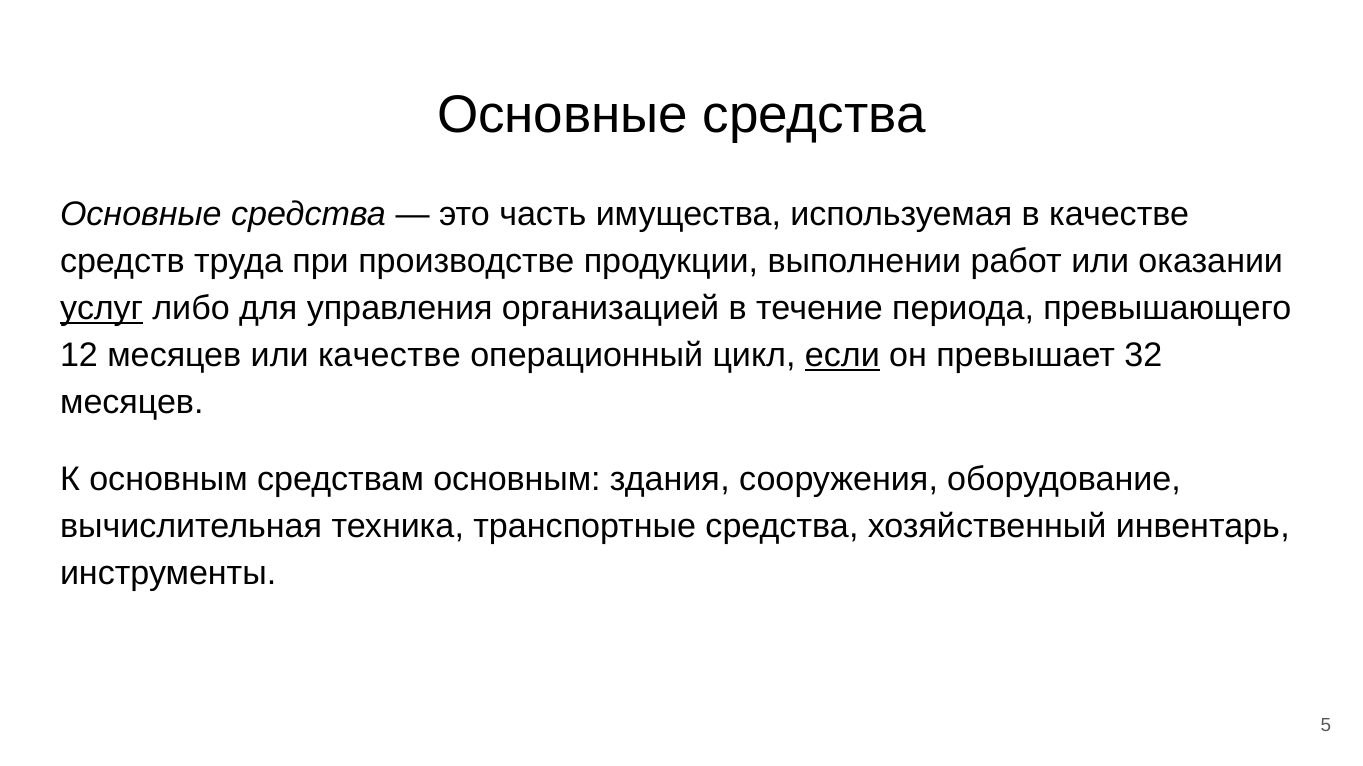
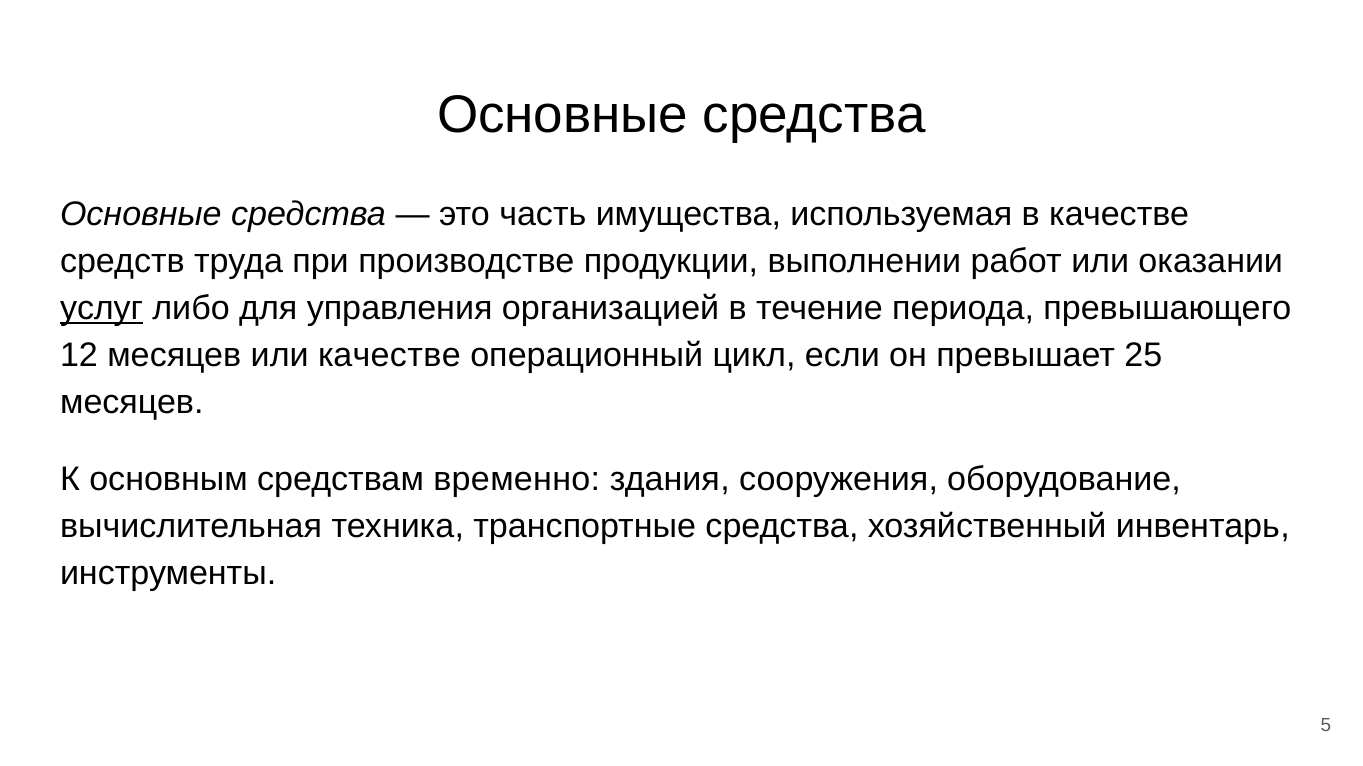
если underline: present -> none
32: 32 -> 25
средствам основным: основным -> временно
